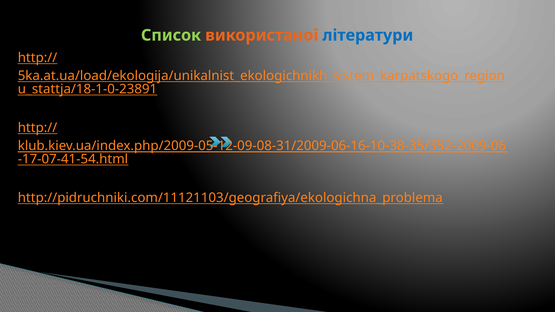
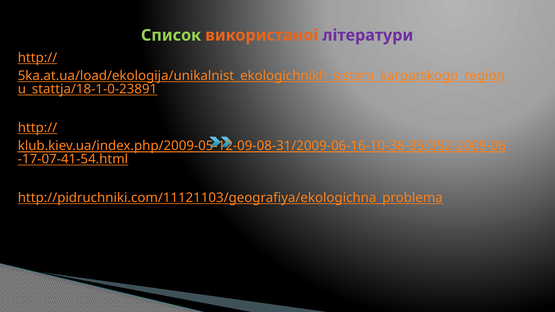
літератури colour: blue -> purple
